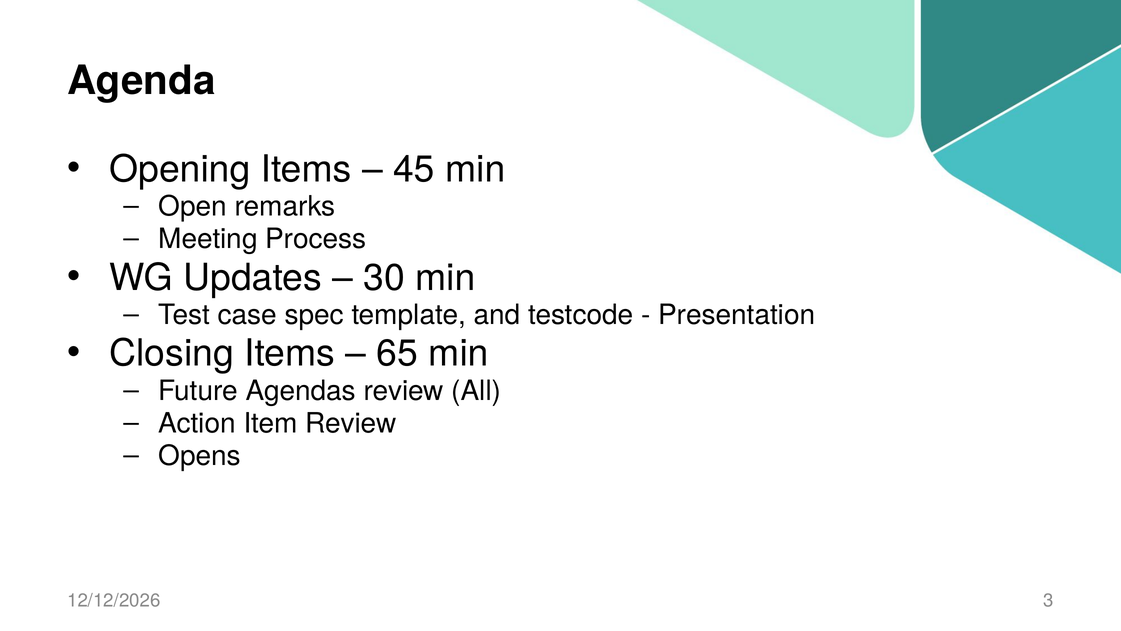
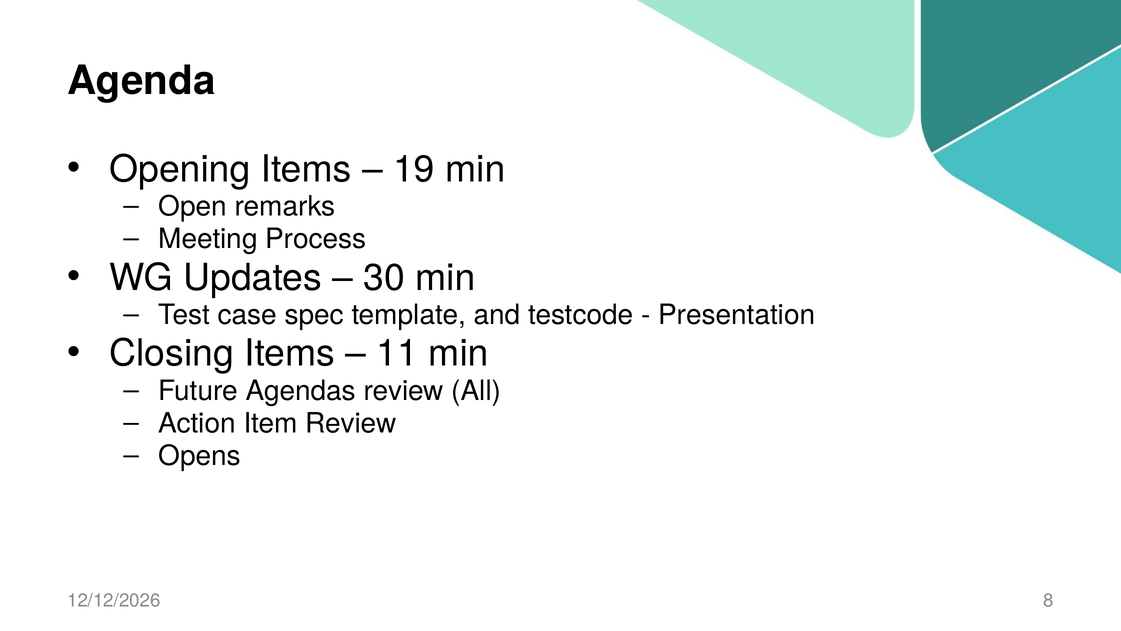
45: 45 -> 19
65: 65 -> 11
3: 3 -> 8
